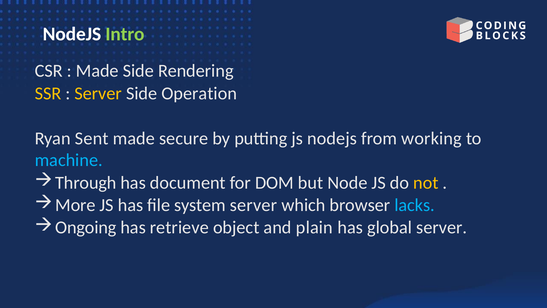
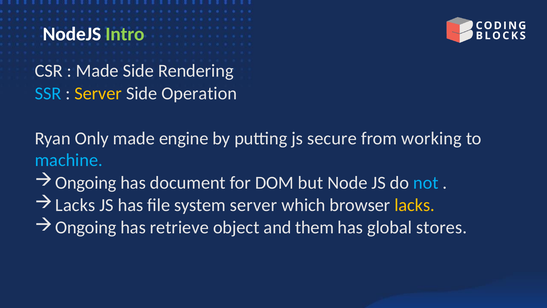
SSR colour: yellow -> light blue
Sent: Sent -> Only
secure: secure -> engine
js nodejs: nodejs -> secure
Through at (86, 183): Through -> Ongoing
not colour: yellow -> light blue
More at (75, 205): More -> Lacks
lacks at (415, 205) colour: light blue -> yellow
plain: plain -> them
global server: server -> stores
